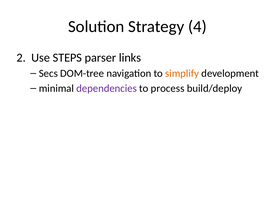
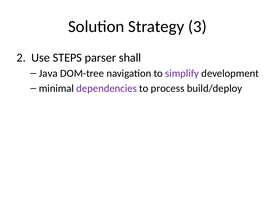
4: 4 -> 3
links: links -> shall
Secs: Secs -> Java
simplify colour: orange -> purple
